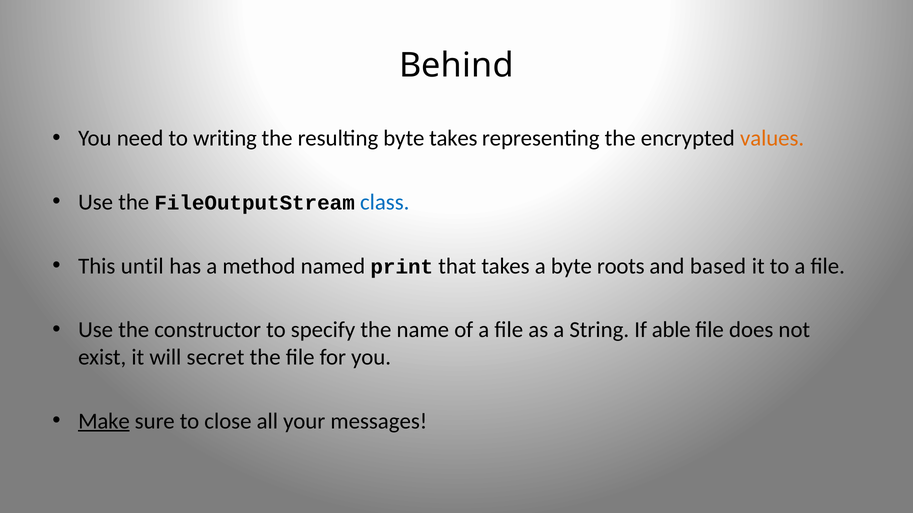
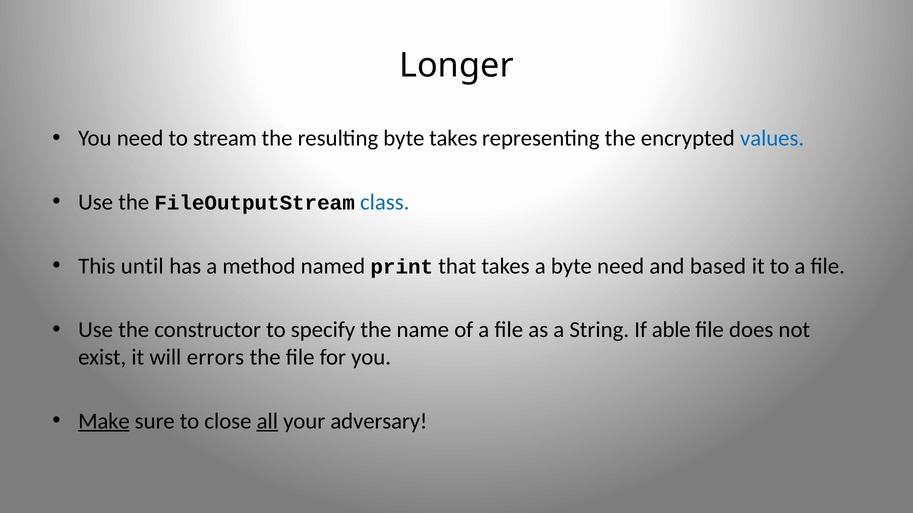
Behind: Behind -> Longer
writing: writing -> stream
values colour: orange -> blue
byte roots: roots -> need
secret: secret -> errors
all underline: none -> present
messages: messages -> adversary
